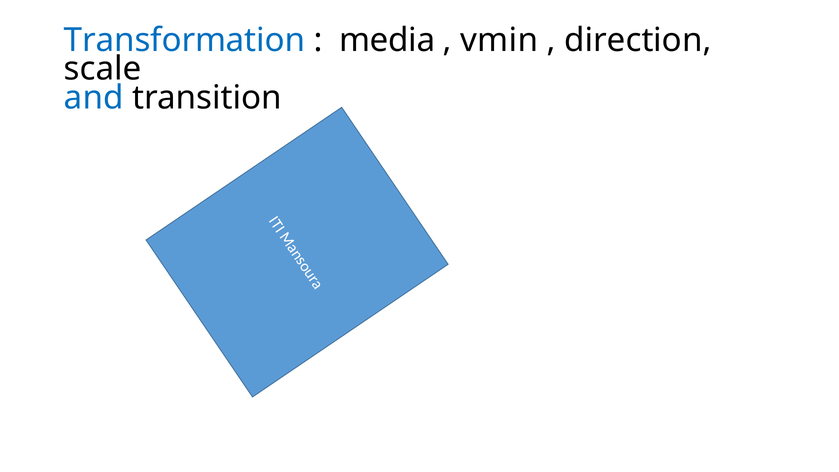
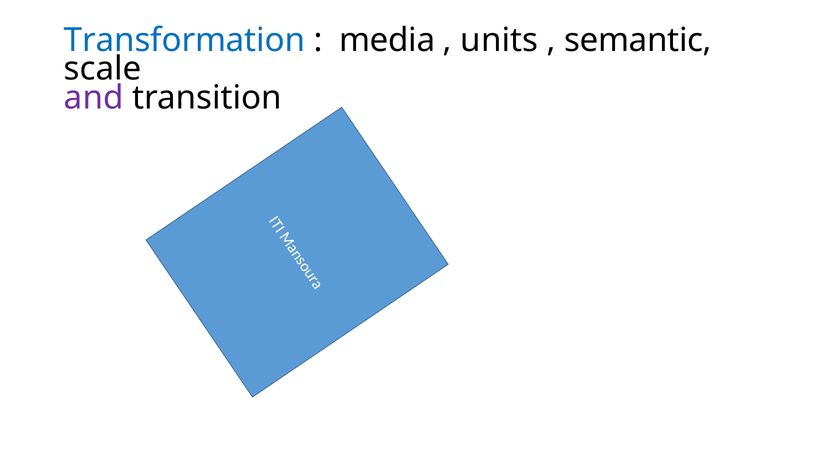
vmin: vmin -> units
direction: direction -> semantic
and colour: blue -> purple
